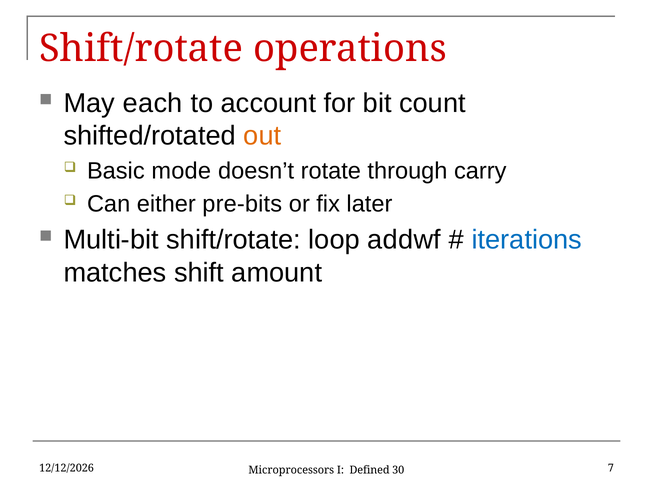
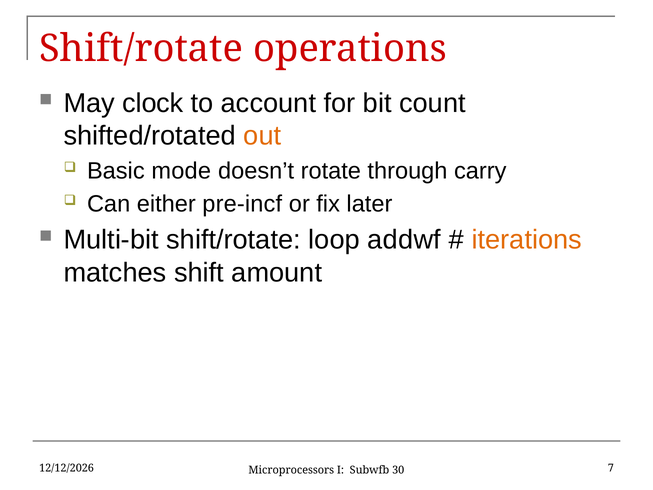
each: each -> clock
pre-bits: pre-bits -> pre-incf
iterations colour: blue -> orange
Defined: Defined -> Subwfb
